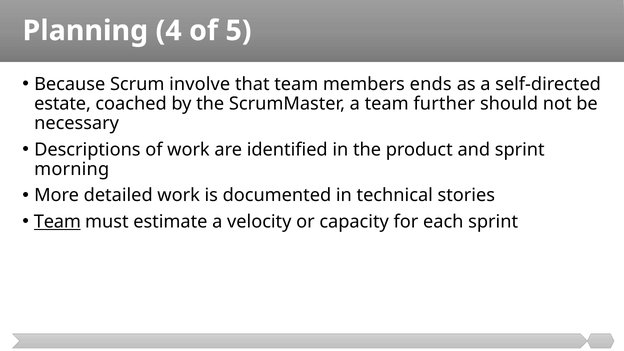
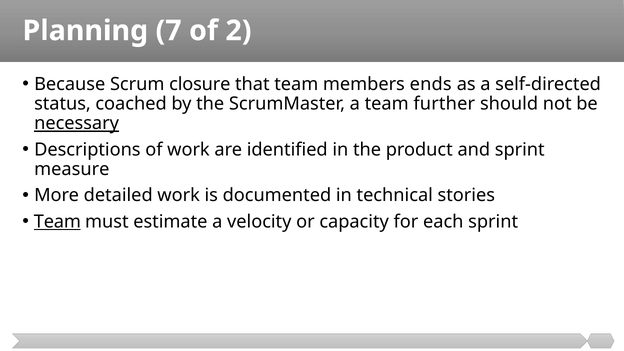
4: 4 -> 7
5: 5 -> 2
involve: involve -> closure
estate: estate -> status
necessary underline: none -> present
morning: morning -> measure
